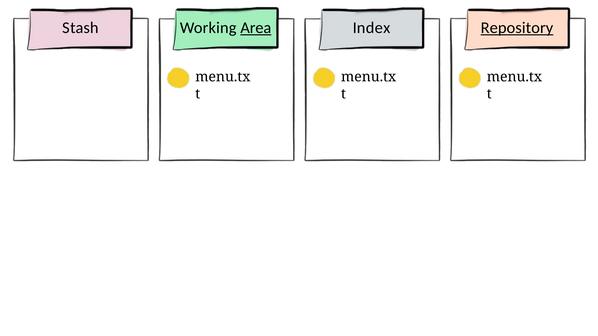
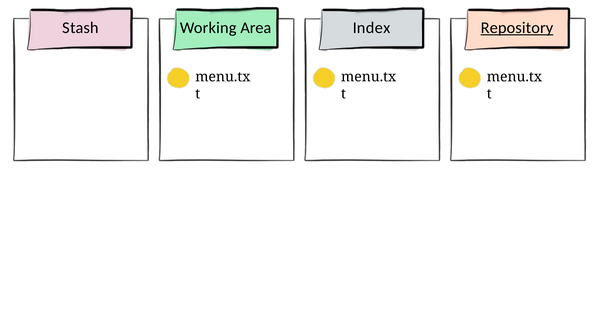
Area underline: present -> none
